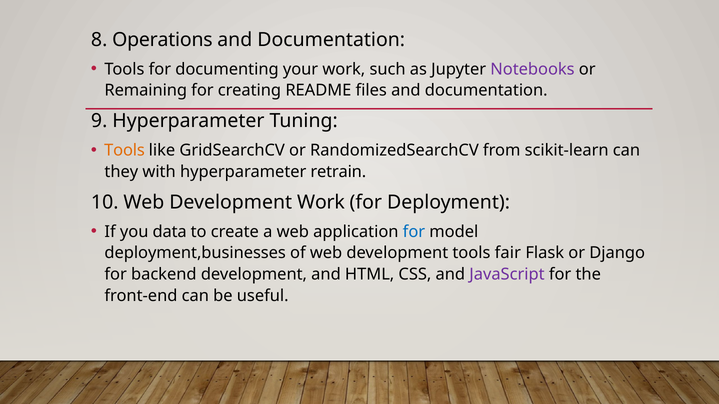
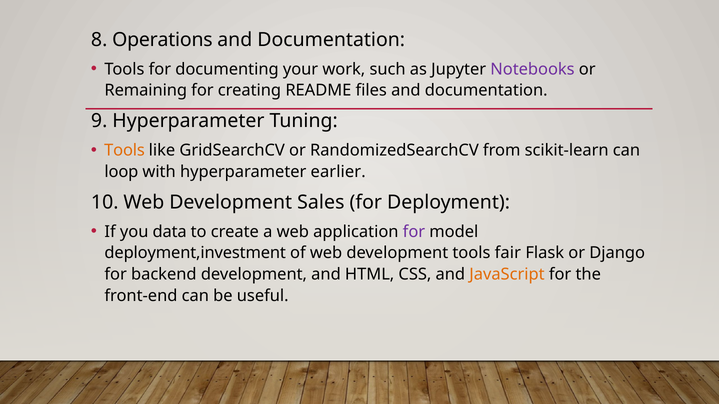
they: they -> loop
retrain: retrain -> earlier
Development Work: Work -> Sales
for at (414, 232) colour: blue -> purple
deployment,businesses: deployment,businesses -> deployment,investment
JavaScript colour: purple -> orange
